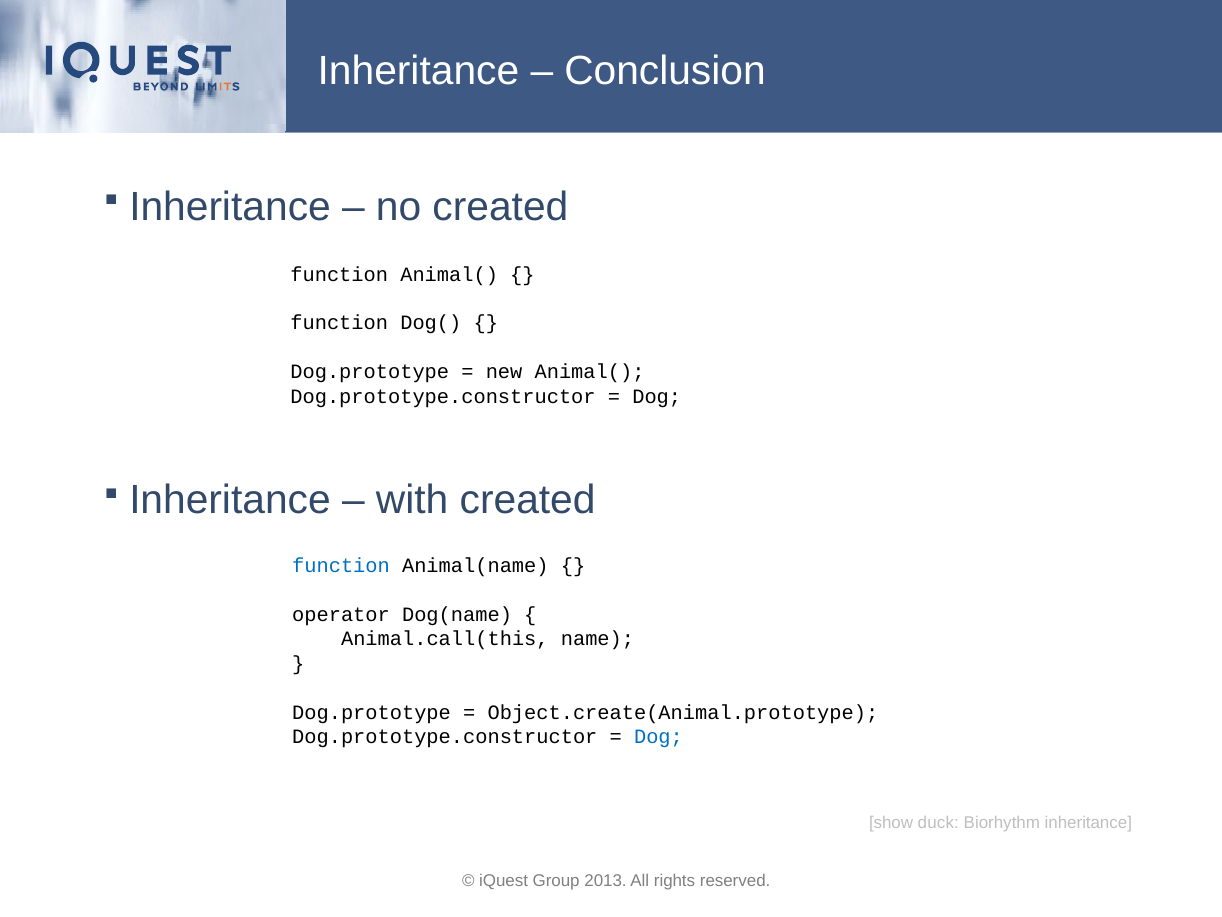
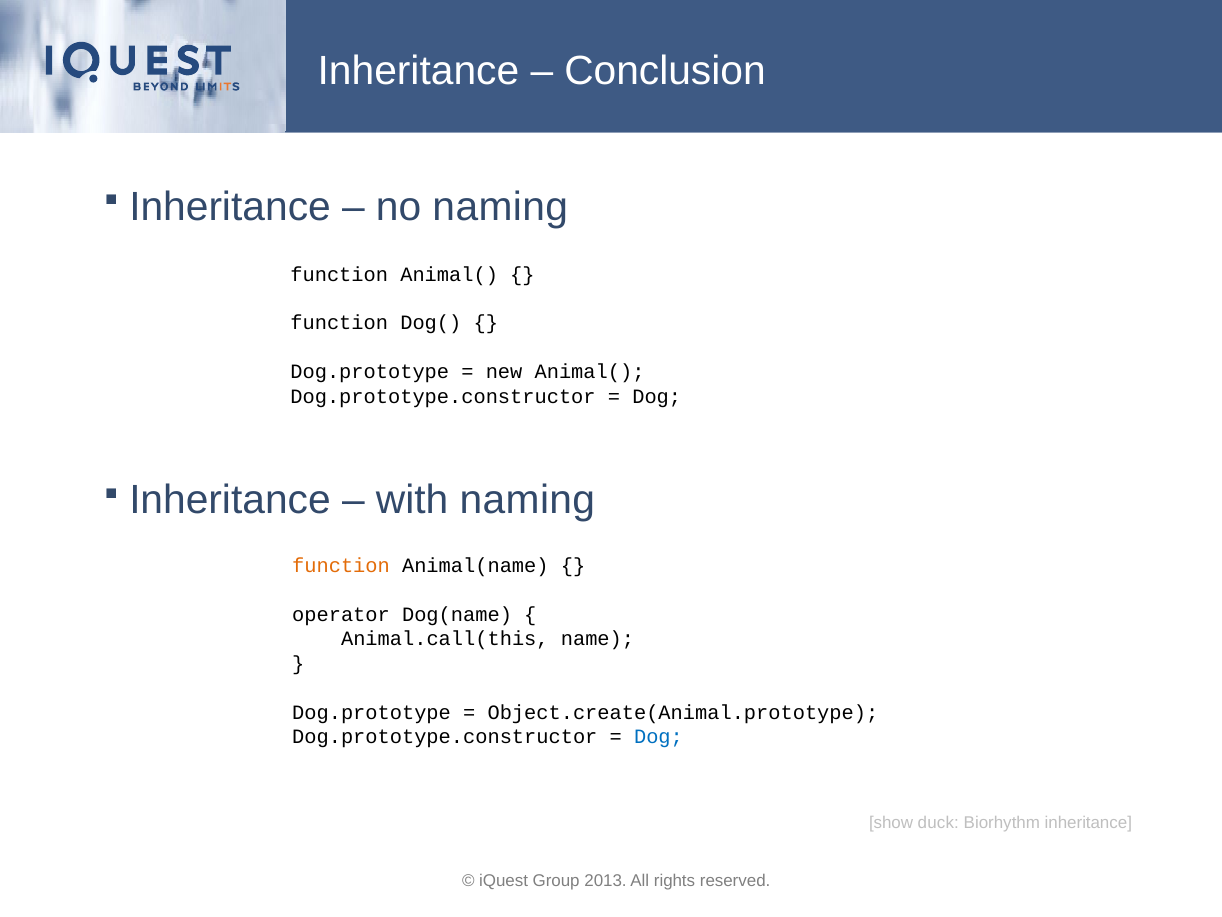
no created: created -> naming
with created: created -> naming
function at (341, 565) colour: blue -> orange
